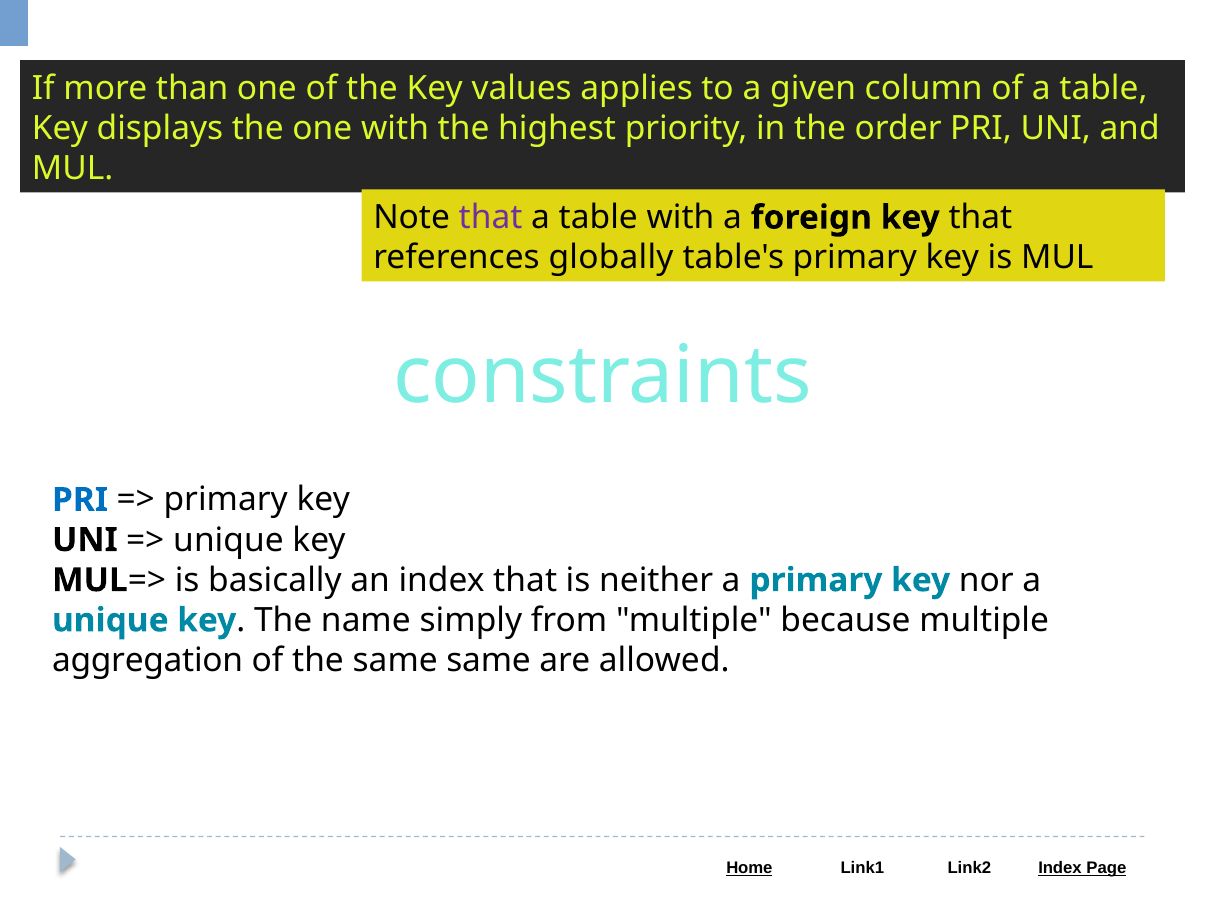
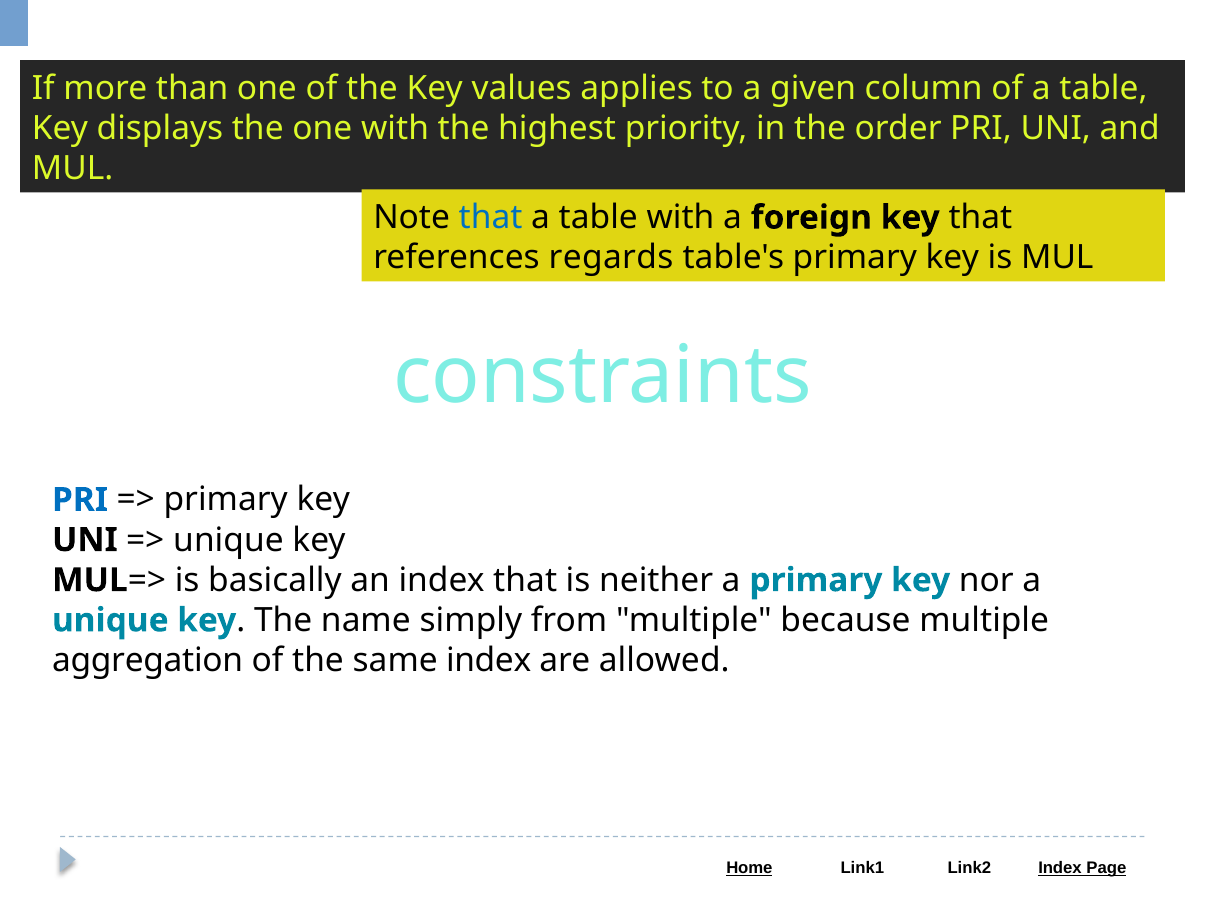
that at (491, 218) colour: purple -> blue
globally: globally -> regards
same same: same -> index
